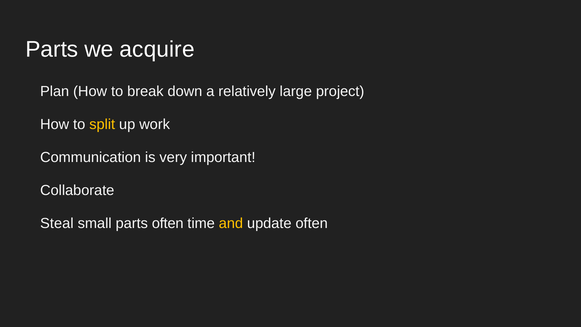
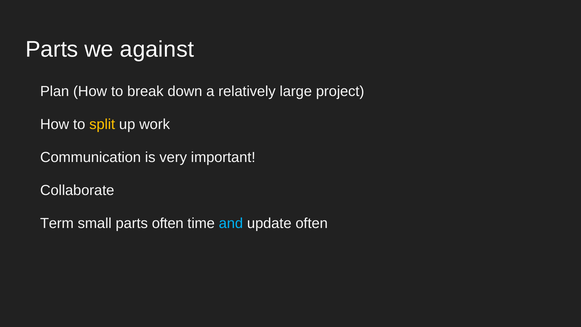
acquire: acquire -> against
Steal: Steal -> Term
and colour: yellow -> light blue
